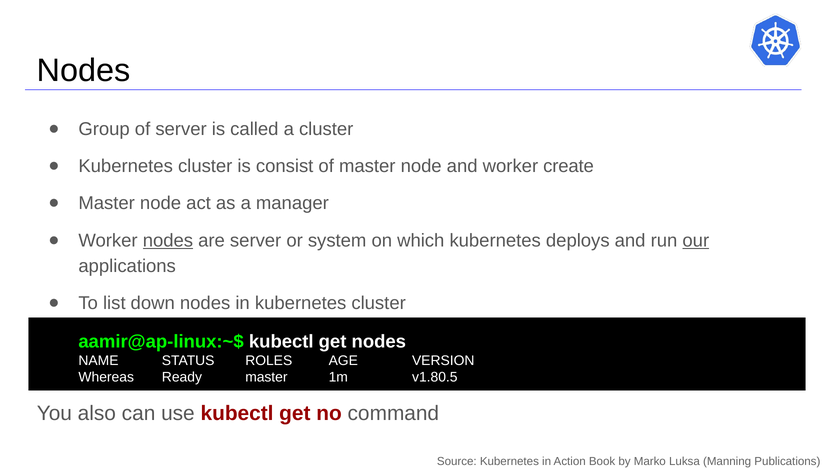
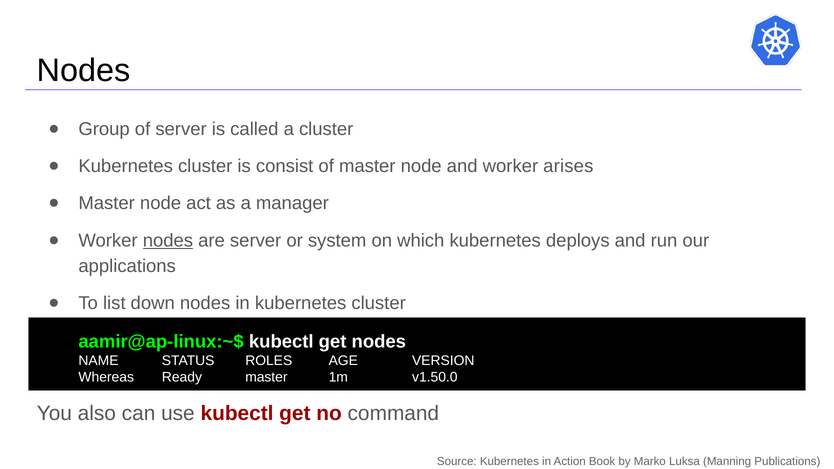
create: create -> arises
our underline: present -> none
v1.80.5: v1.80.5 -> v1.50.0
